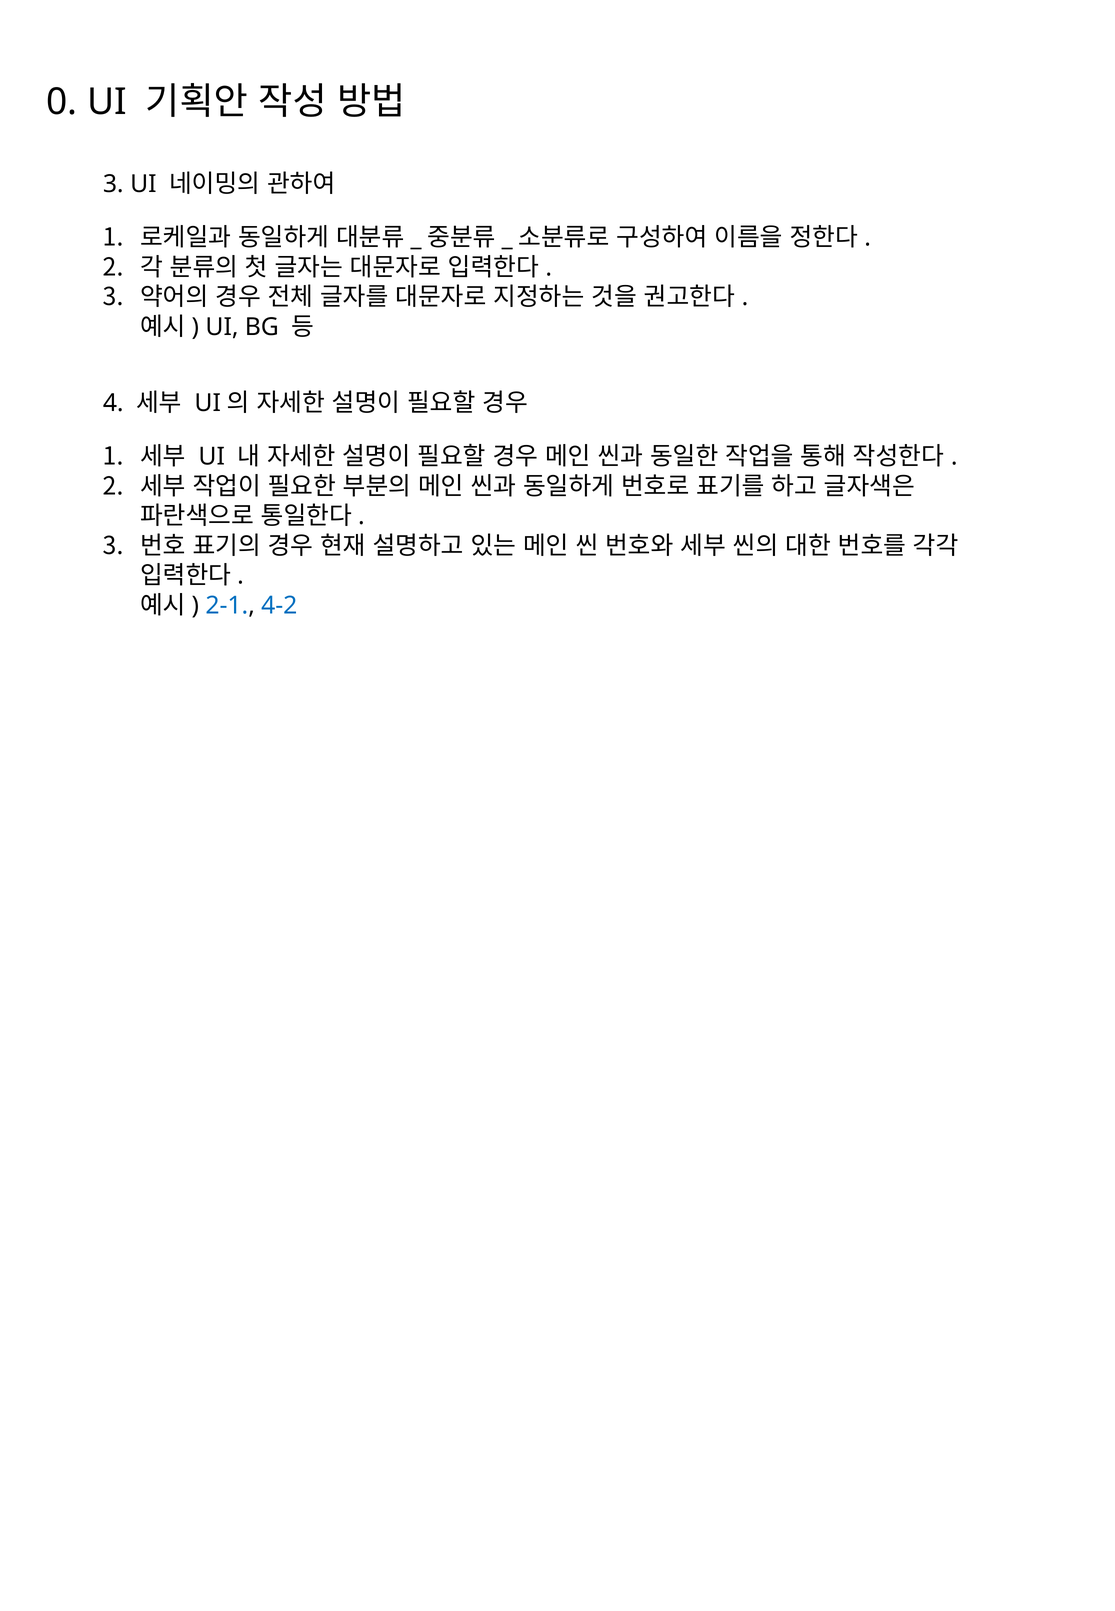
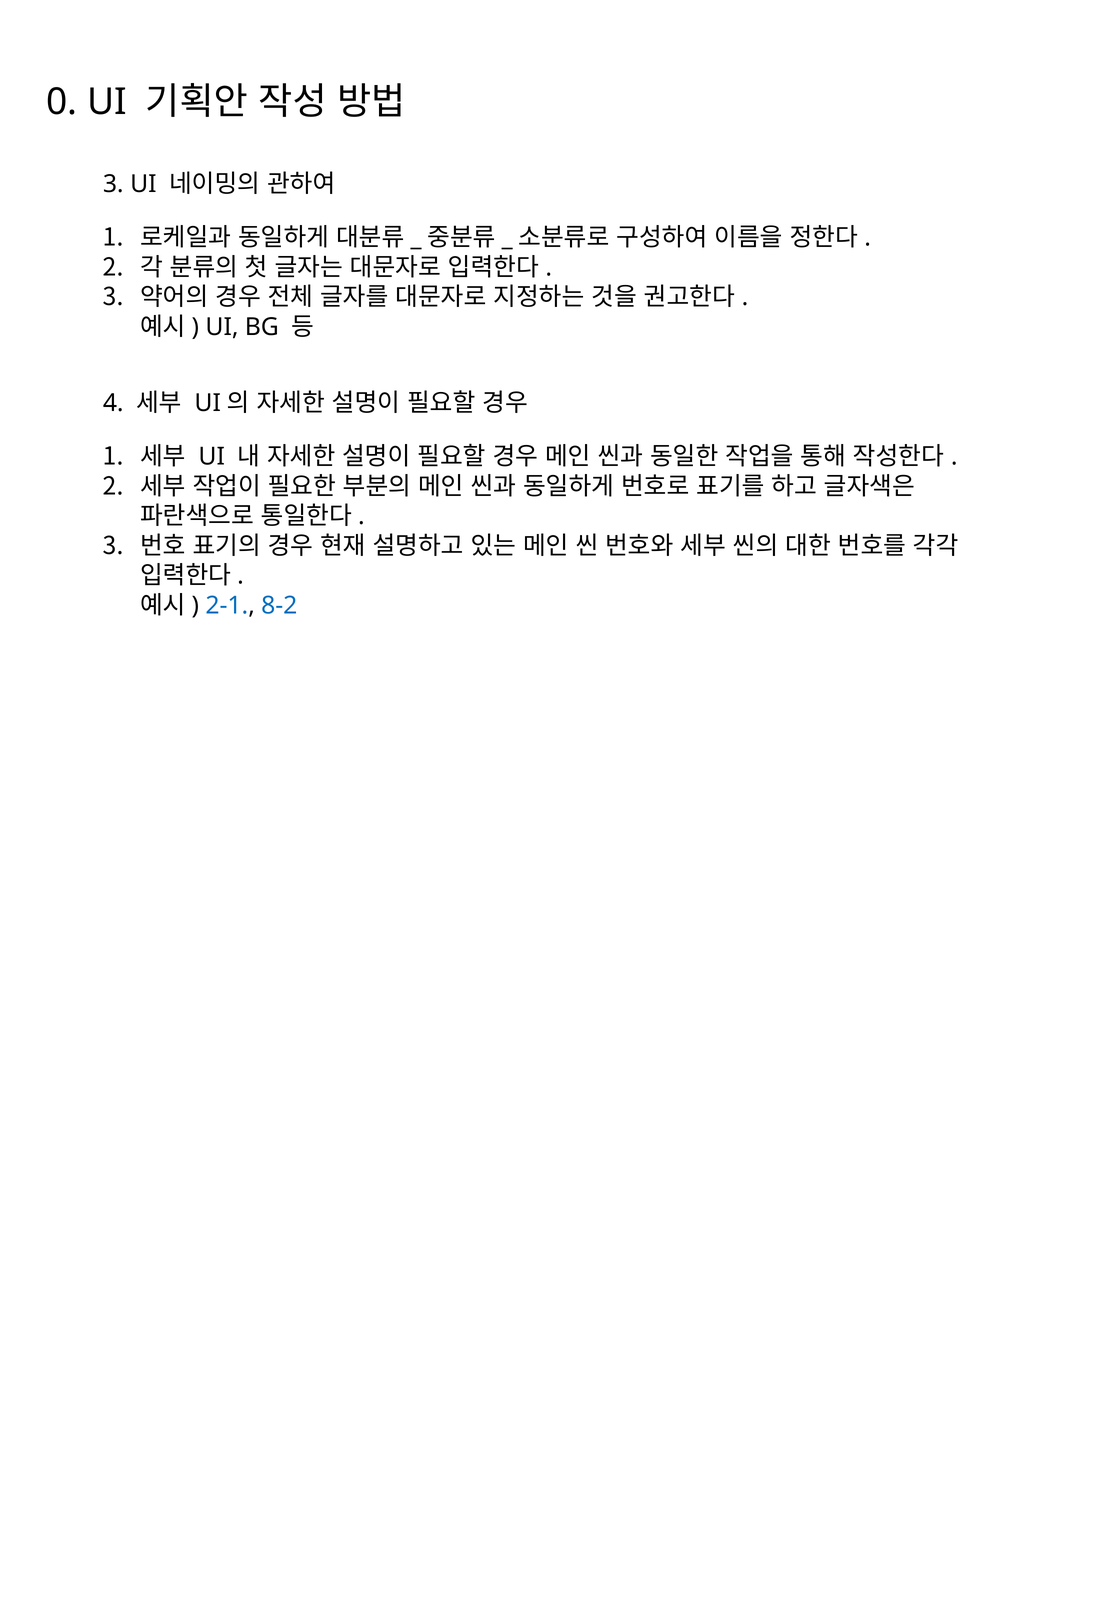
4-2: 4-2 -> 8-2
